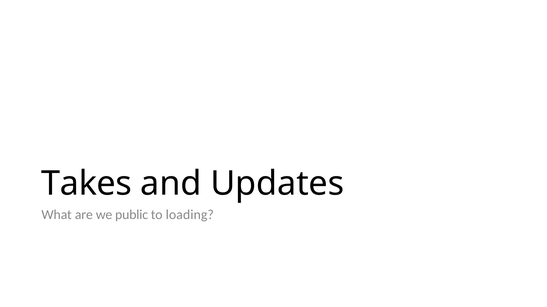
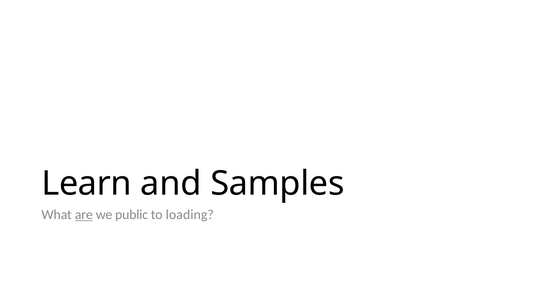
Takes: Takes -> Learn
Updates: Updates -> Samples
are underline: none -> present
